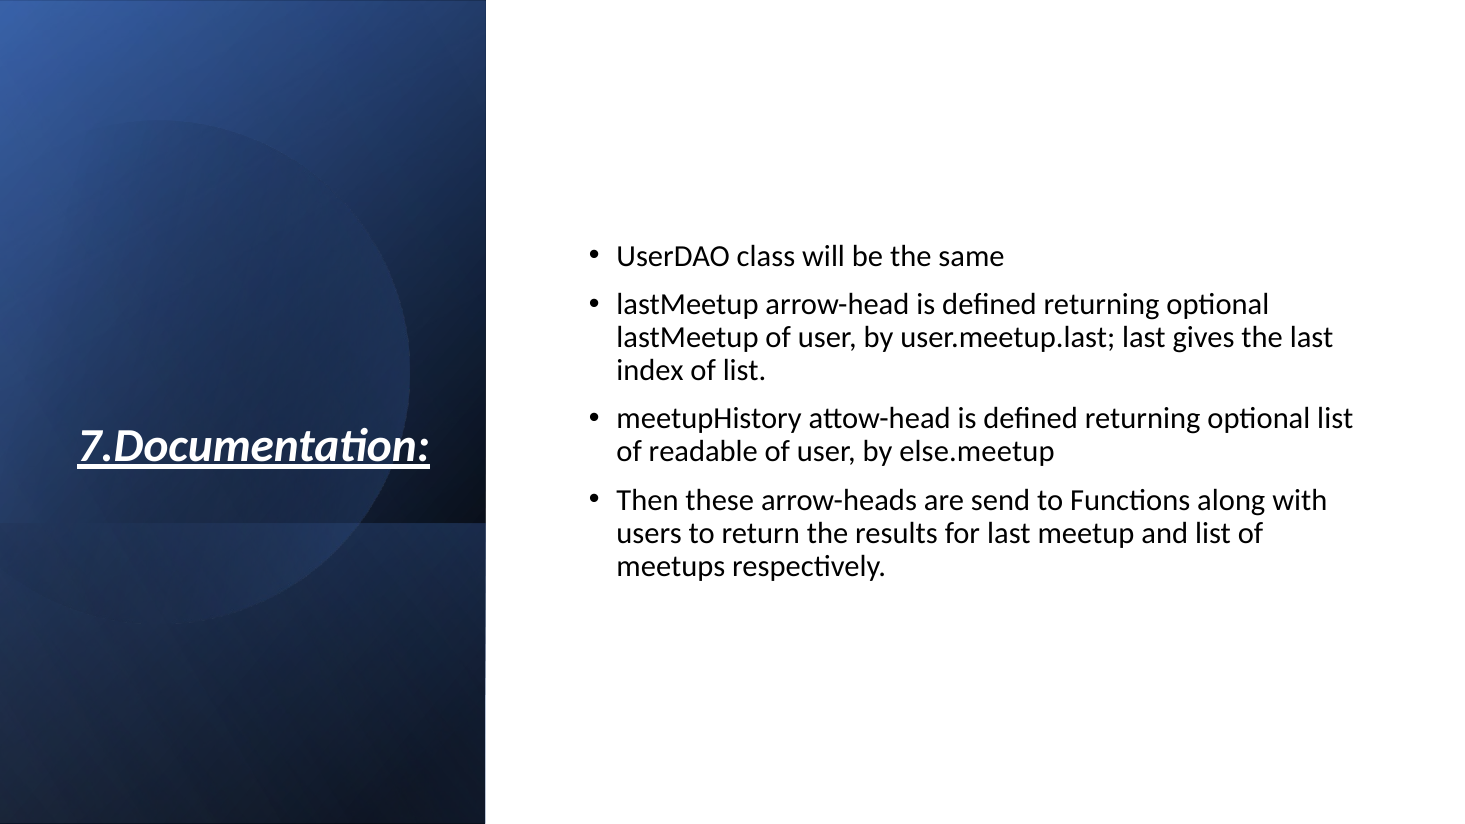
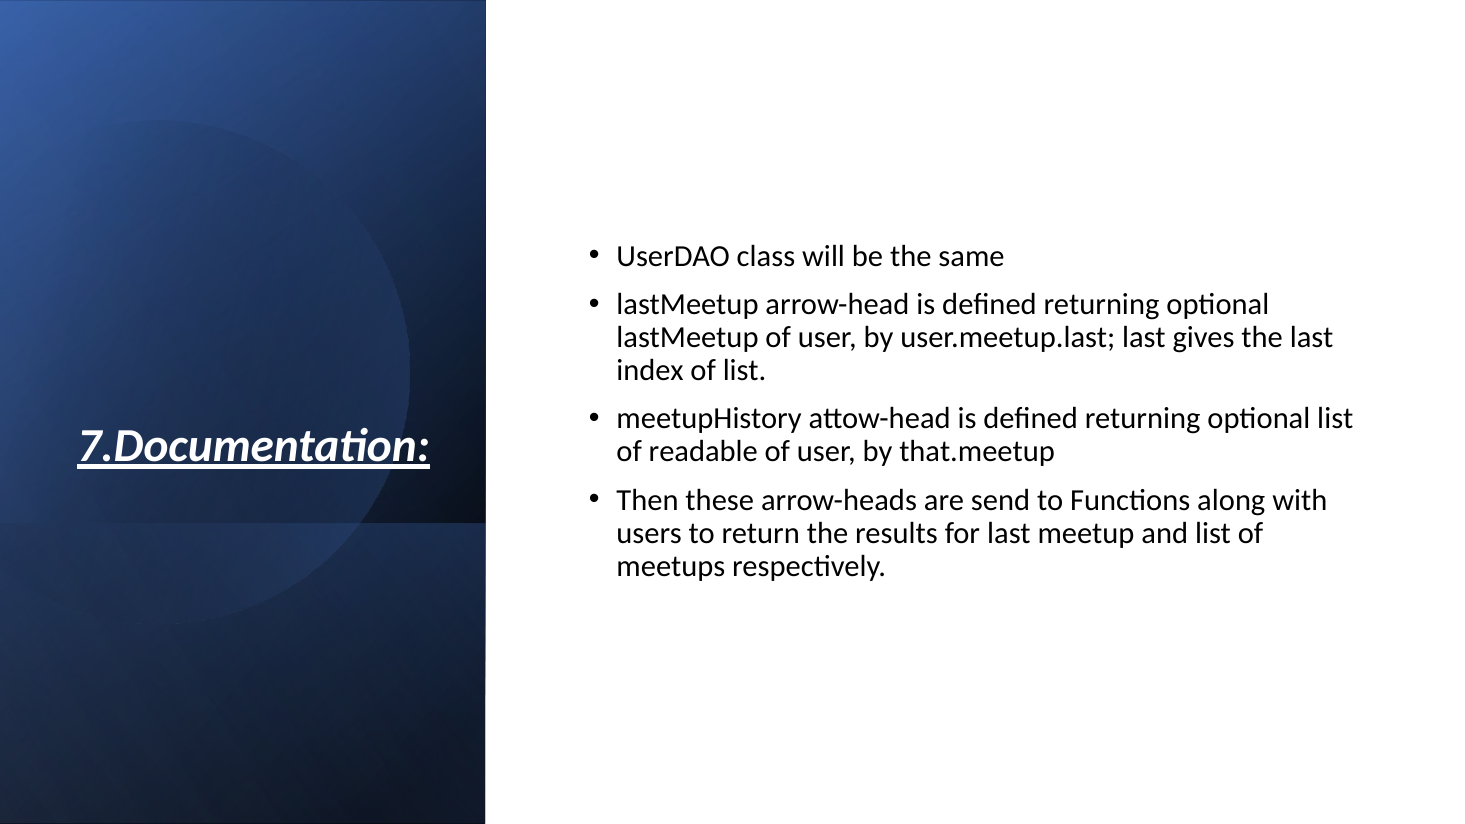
else.meetup: else.meetup -> that.meetup
